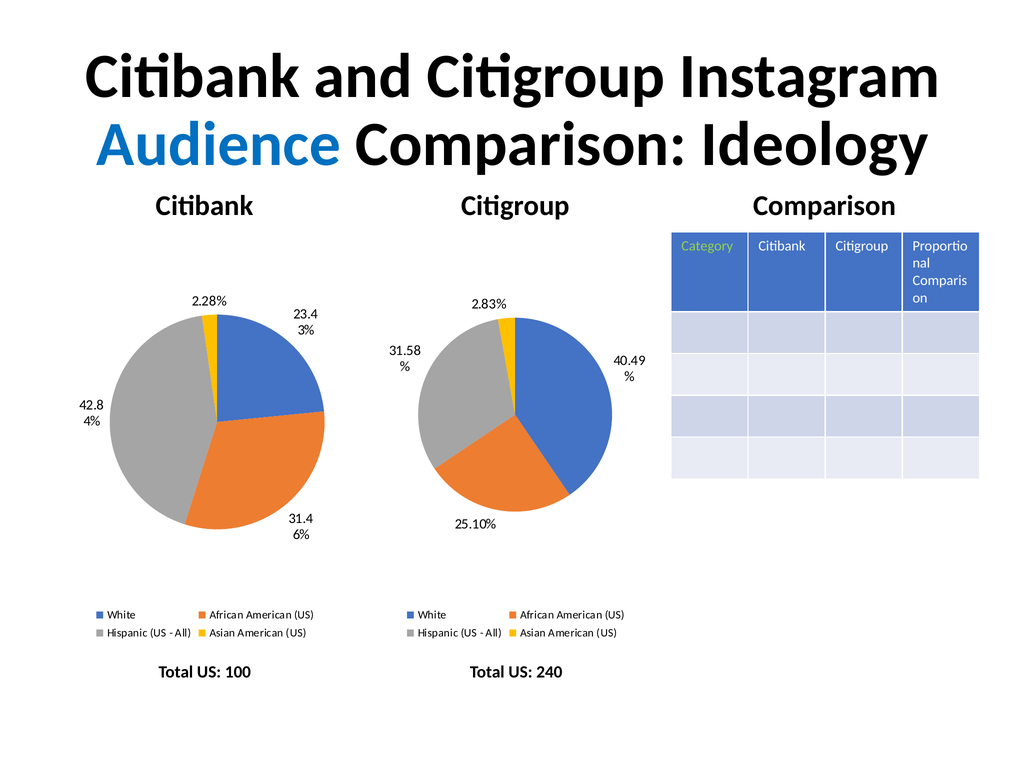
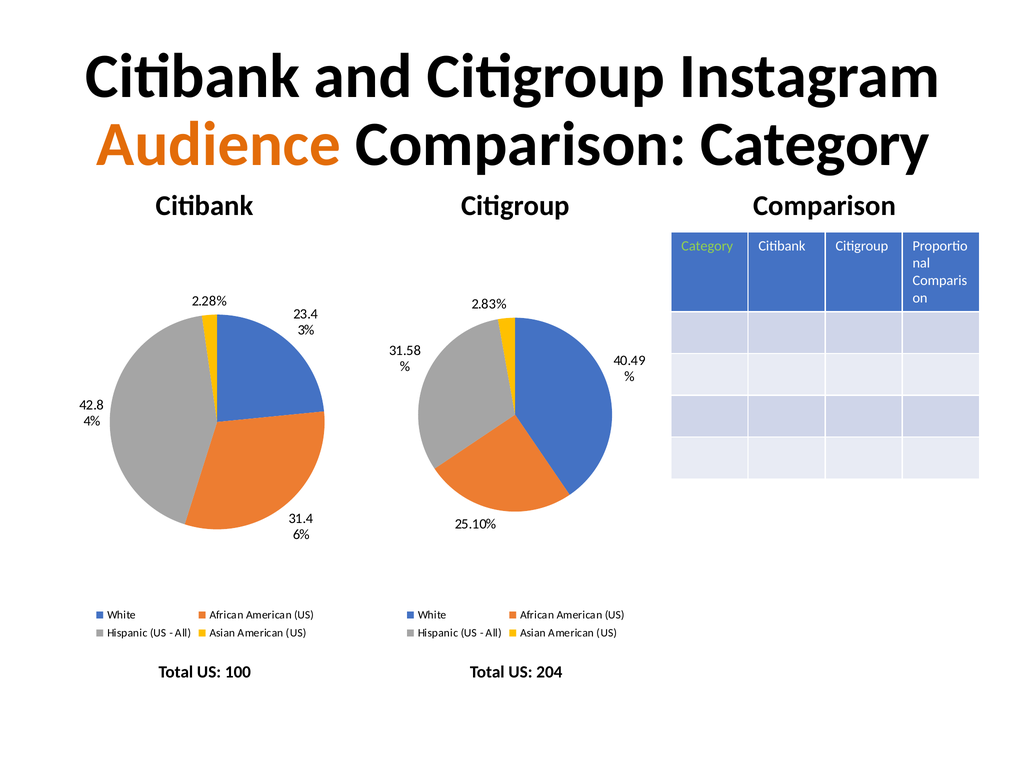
Audience colour: blue -> orange
Comparison Ideology: Ideology -> Category
240: 240 -> 204
